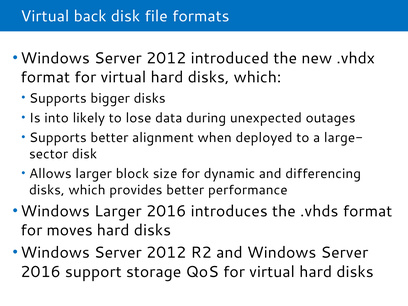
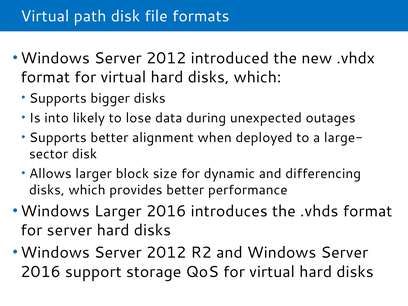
back: back -> path
for moves: moves -> server
